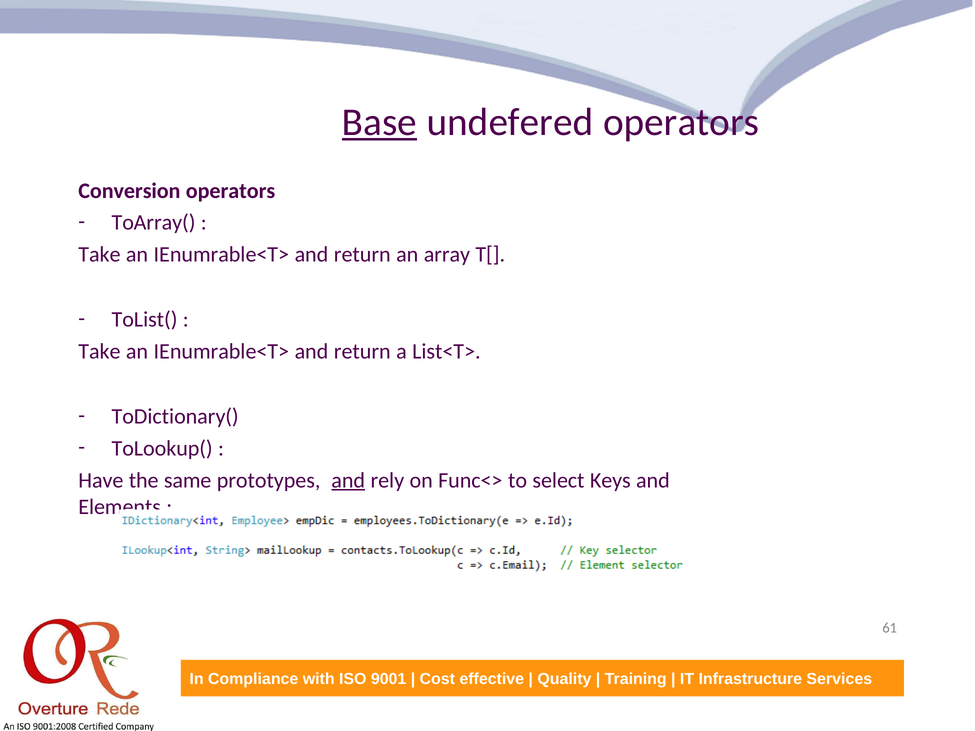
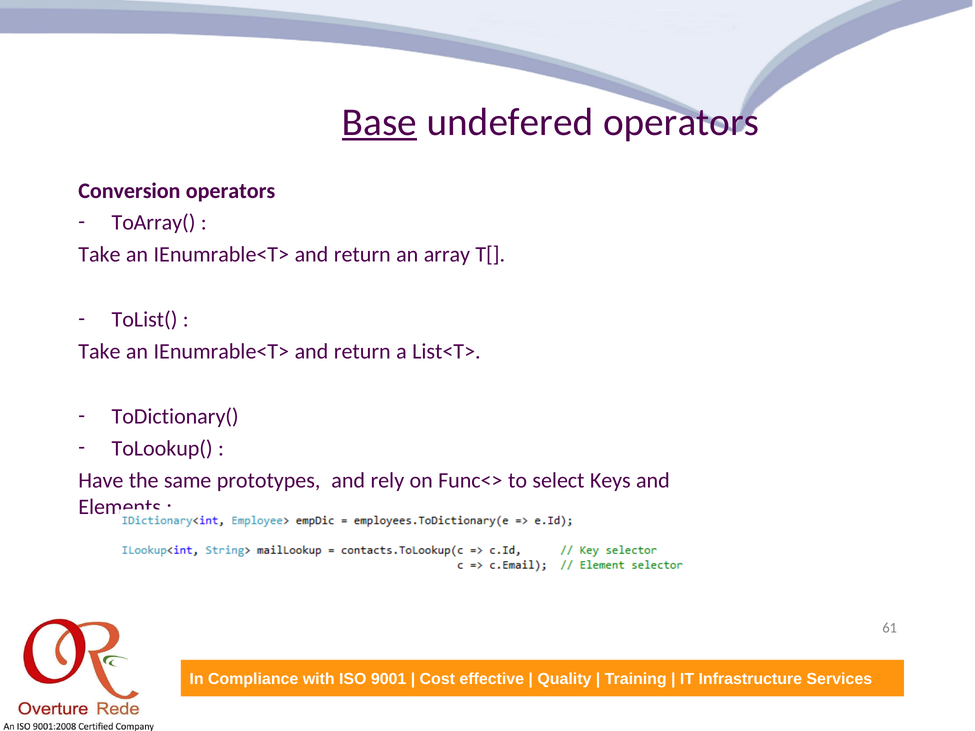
and at (348, 480) underline: present -> none
